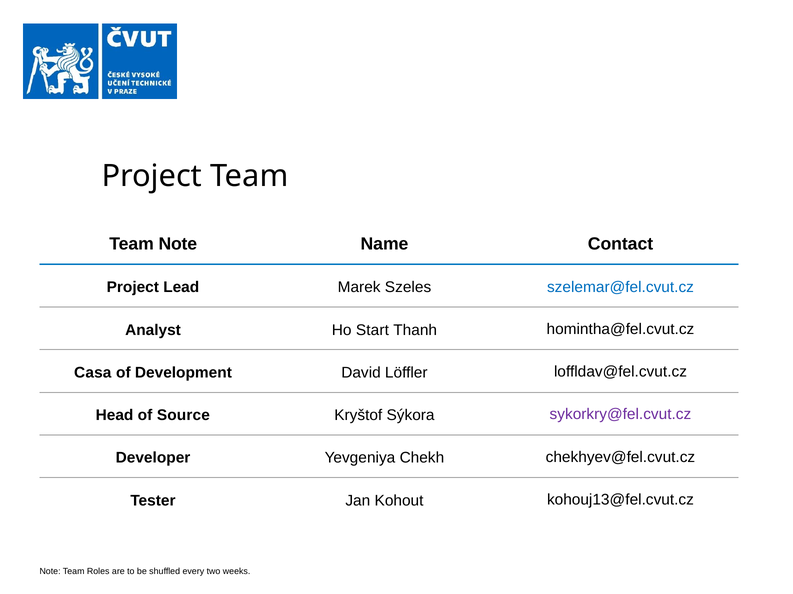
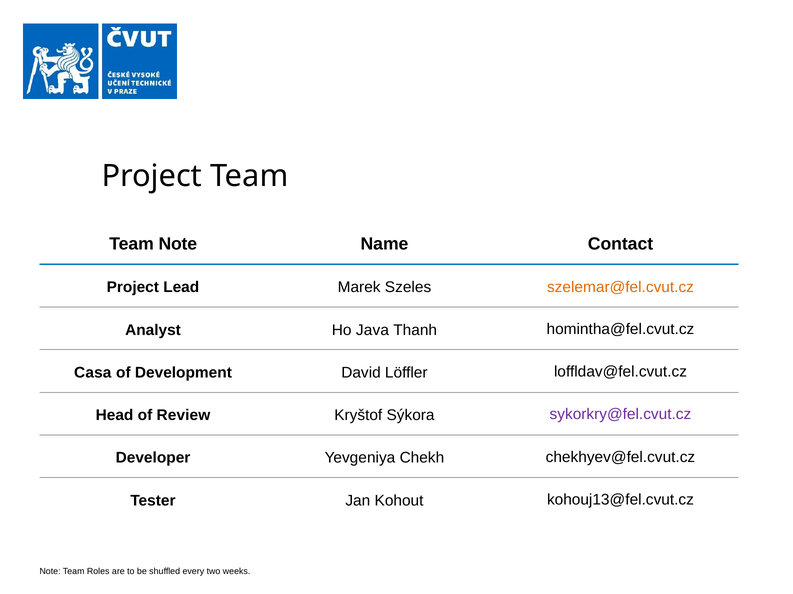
szelemar@fel.cvut.cz colour: blue -> orange
Start: Start -> Java
Source: Source -> Review
